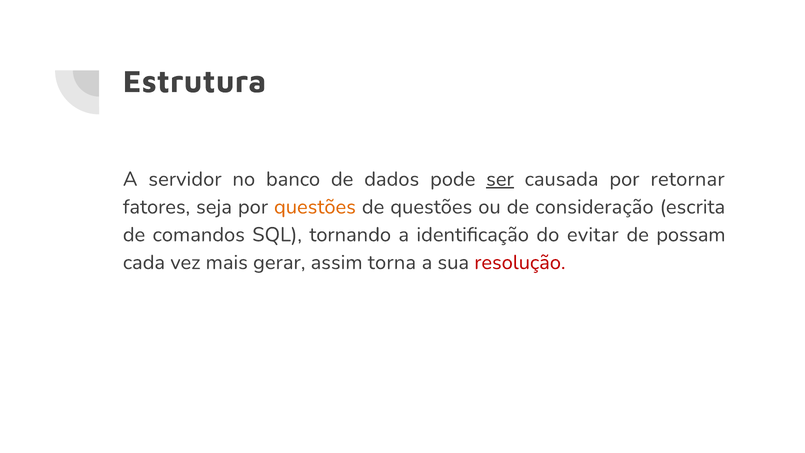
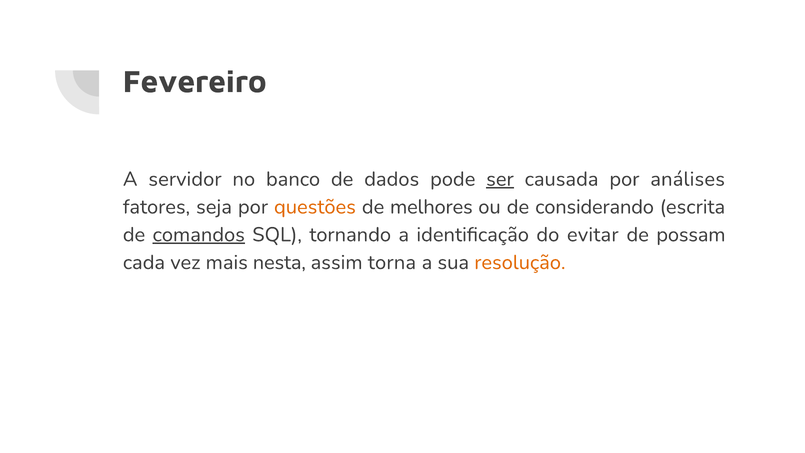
Estrutura: Estrutura -> Fevereiro
retornar: retornar -> análises
de questões: questões -> melhores
consideração: consideração -> considerando
comandos underline: none -> present
gerar: gerar -> nesta
resolução colour: red -> orange
